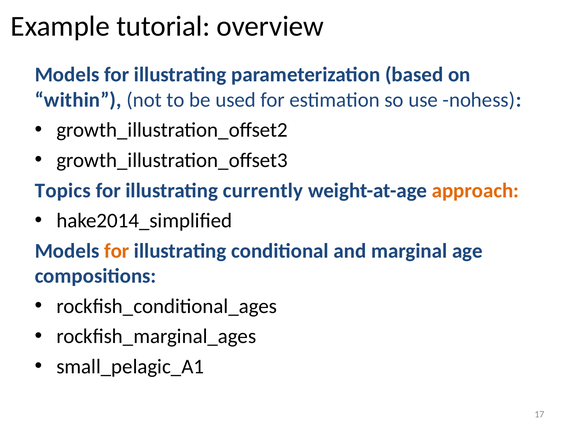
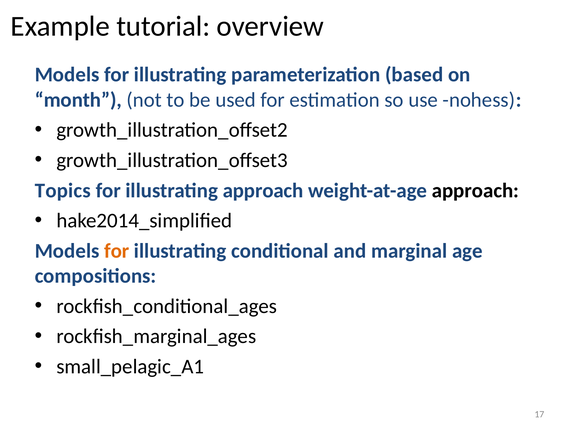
within: within -> month
illustrating currently: currently -> approach
approach at (475, 191) colour: orange -> black
